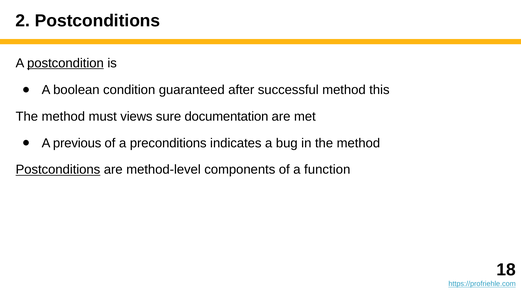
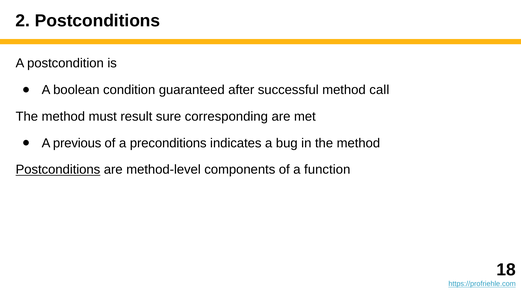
postcondition underline: present -> none
this: this -> call
views: views -> result
documentation: documentation -> corresponding
